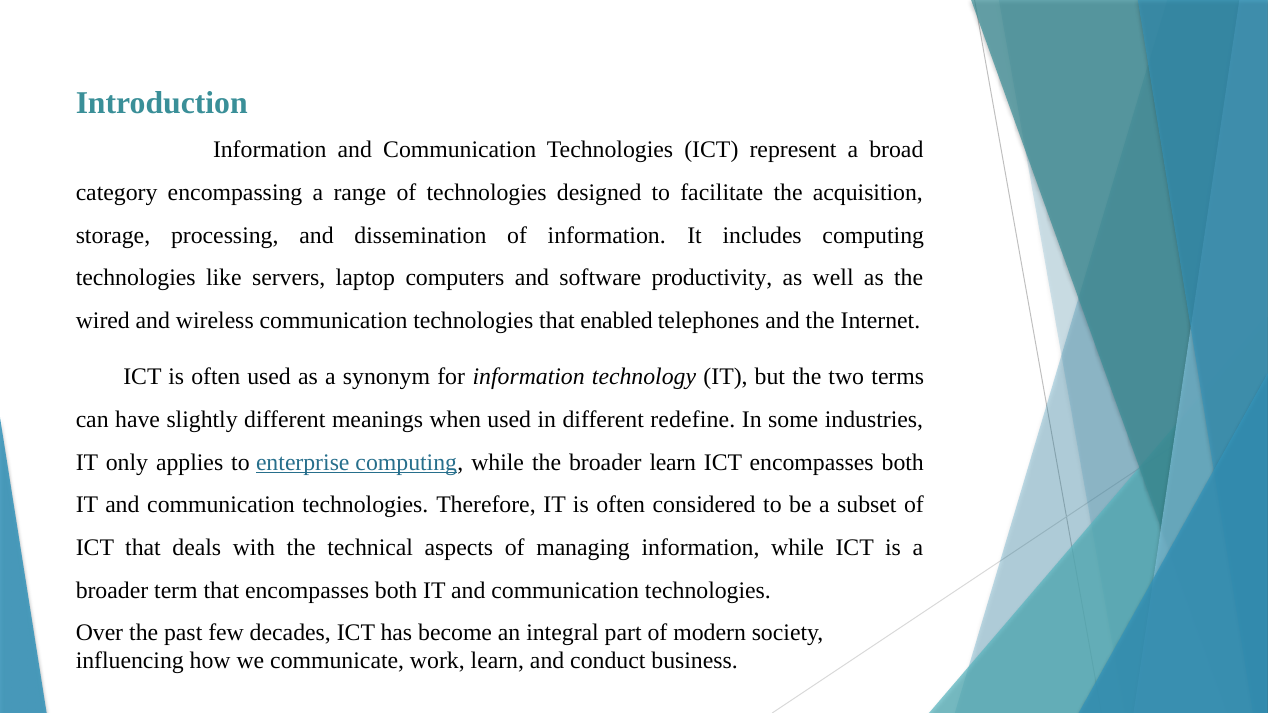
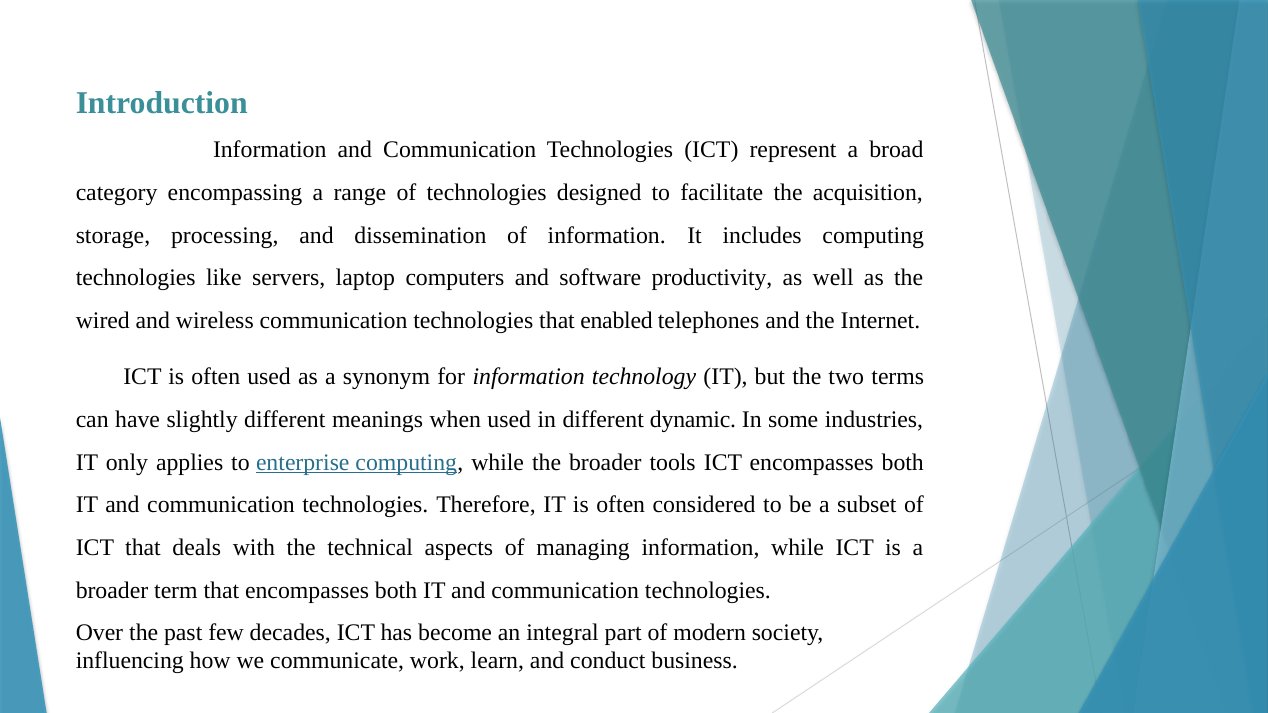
redefine: redefine -> dynamic
broader learn: learn -> tools
